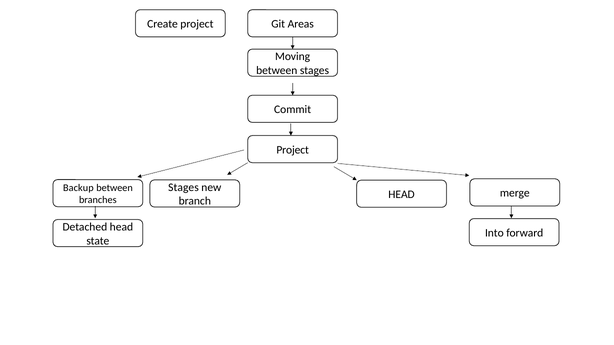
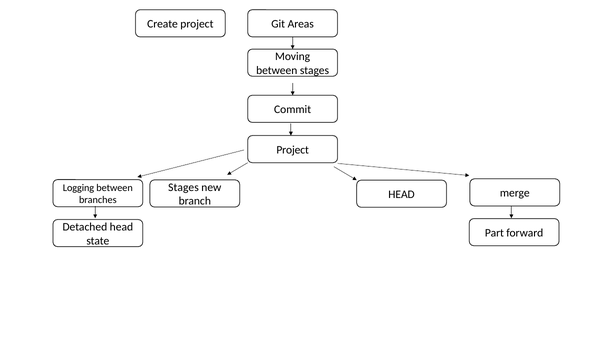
Backup: Backup -> Logging
Into: Into -> Part
